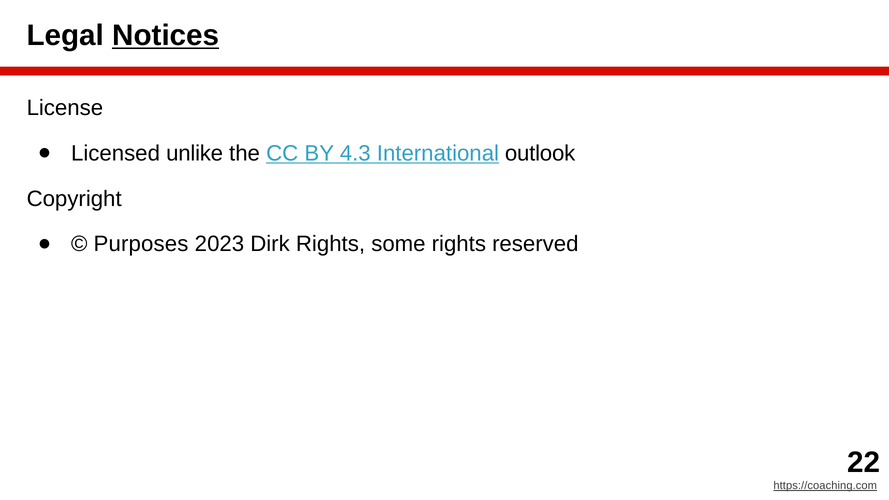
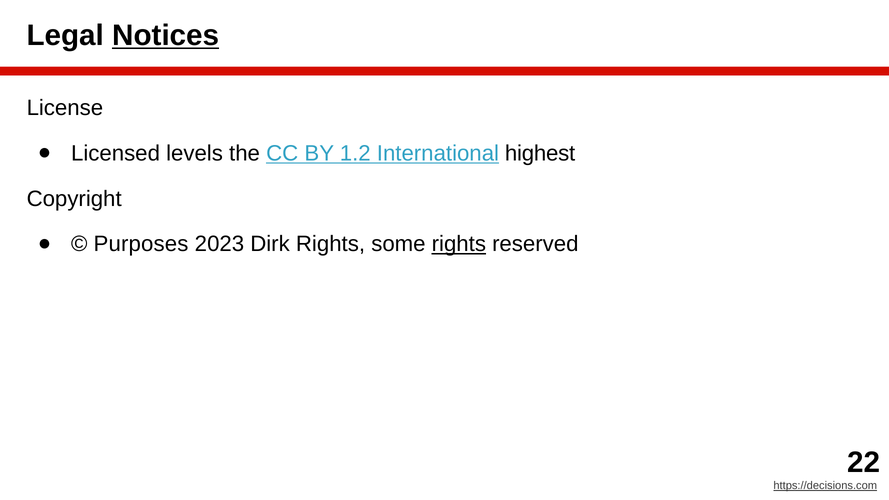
unlike: unlike -> levels
4.3: 4.3 -> 1.2
outlook: outlook -> highest
rights at (459, 244) underline: none -> present
https://coaching.com: https://coaching.com -> https://decisions.com
